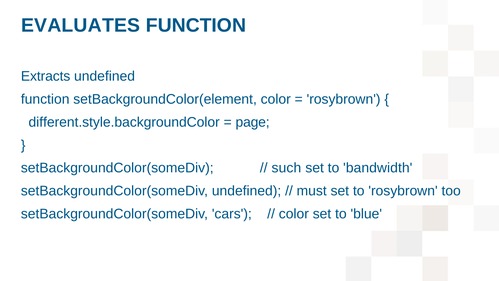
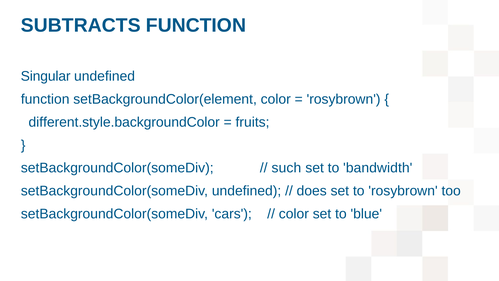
EVALUATES: EVALUATES -> SUBTRACTS
Extracts: Extracts -> Singular
page: page -> fruits
must: must -> does
